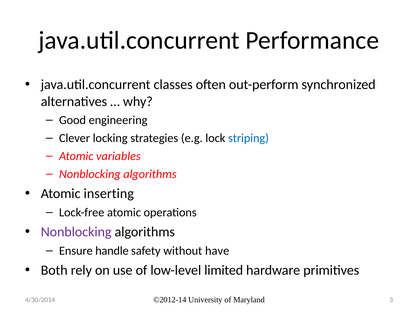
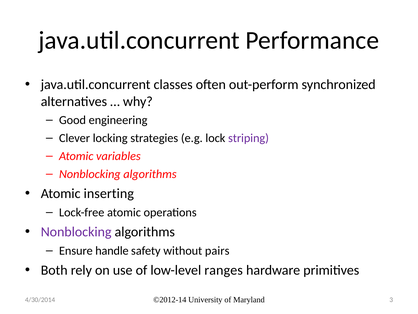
striping colour: blue -> purple
have: have -> pairs
limited: limited -> ranges
